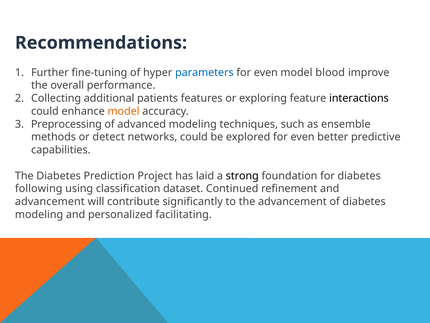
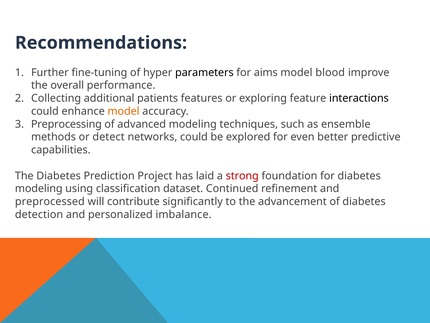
parameters colour: blue -> black
even at (266, 72): even -> aims
strong colour: black -> red
following at (39, 188): following -> modeling
advancement at (50, 201): advancement -> preprocessed
modeling at (39, 214): modeling -> detection
facilitating: facilitating -> imbalance
